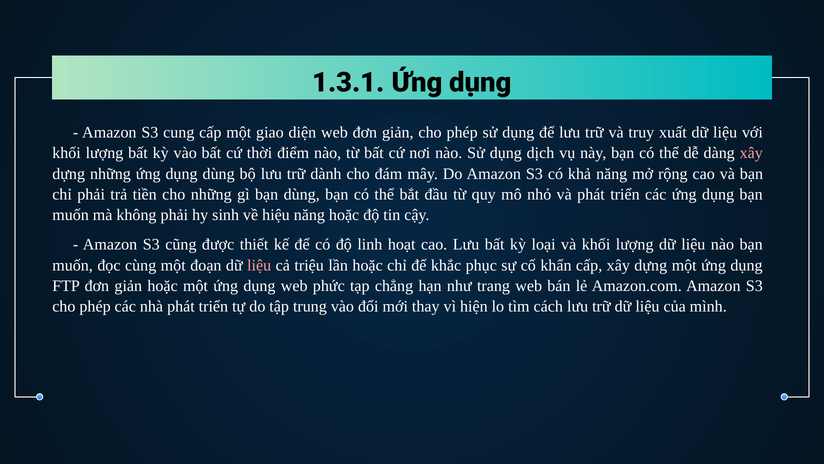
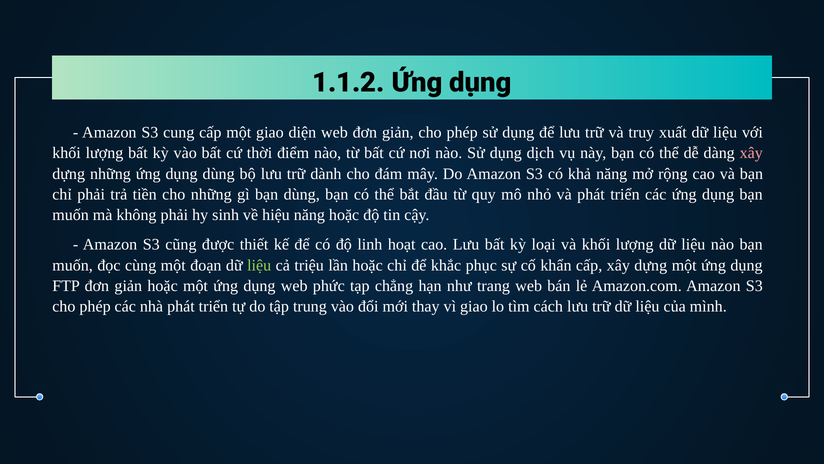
1.3.1: 1.3.1 -> 1.1.2
liệu at (259, 265) colour: pink -> light green
vì hiện: hiện -> giao
